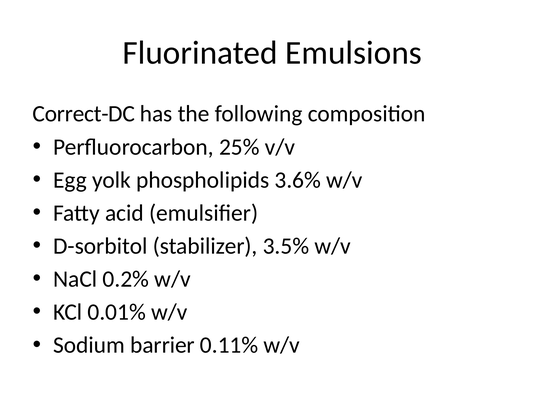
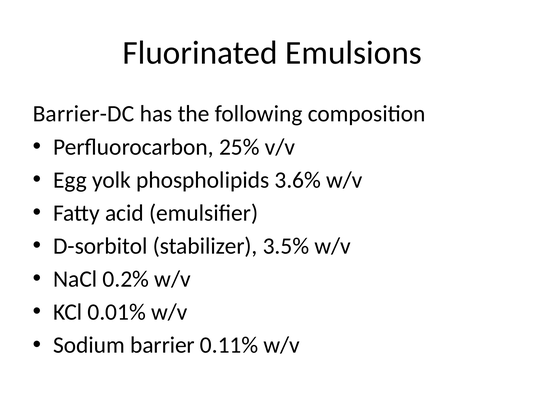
Correct-DC: Correct-DC -> Barrier-DC
